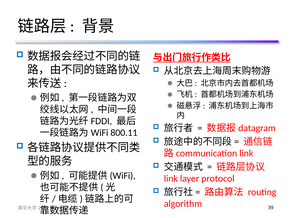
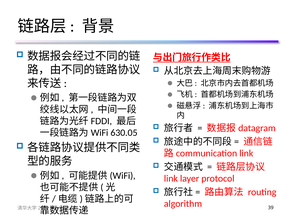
800.11: 800.11 -> 630.05
